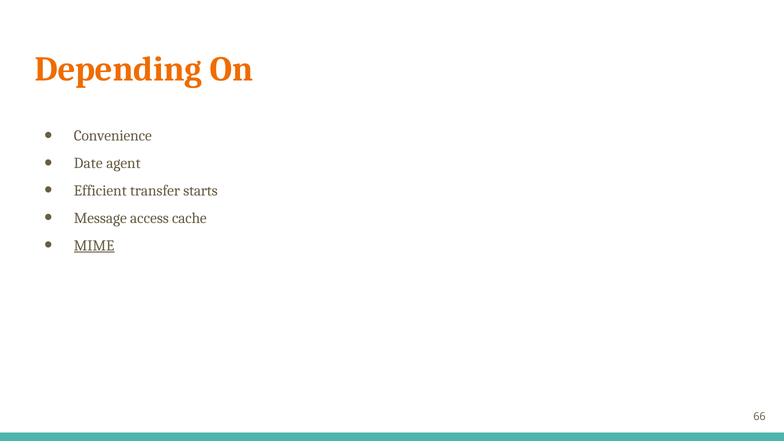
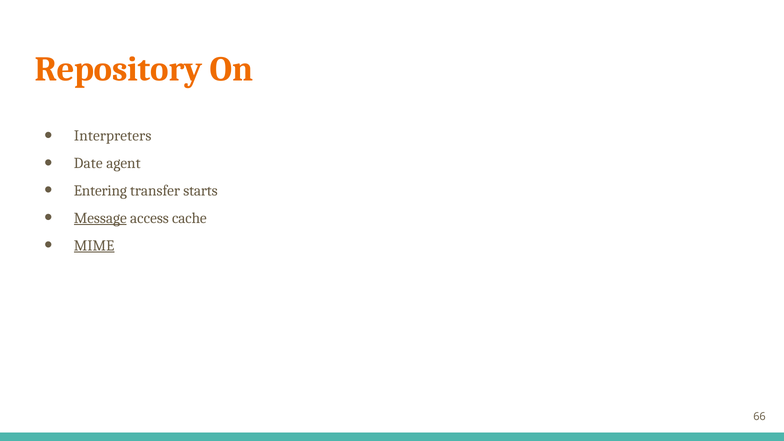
Depending: Depending -> Repository
Convenience: Convenience -> Interpreters
Efficient: Efficient -> Entering
Message underline: none -> present
